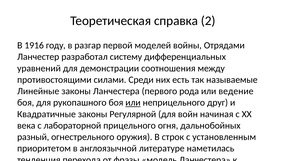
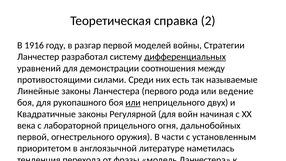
Отрядами: Отрядами -> Стратегии
дифференциальных underline: none -> present
друг: друг -> двух
разный at (33, 137): разный -> первой
строк: строк -> части
